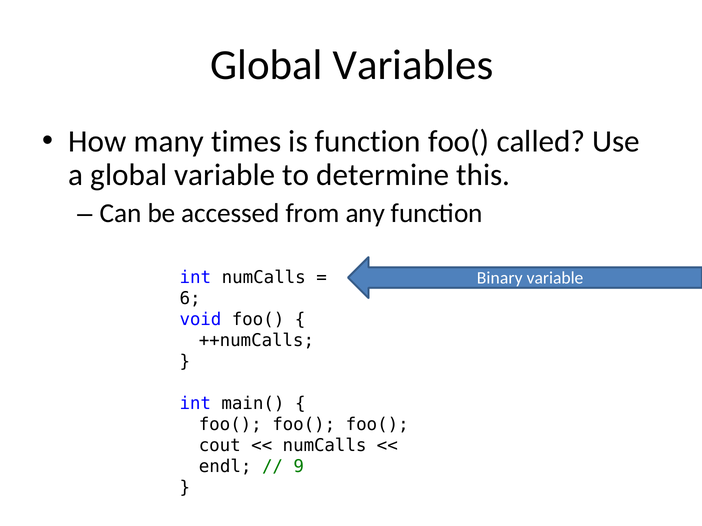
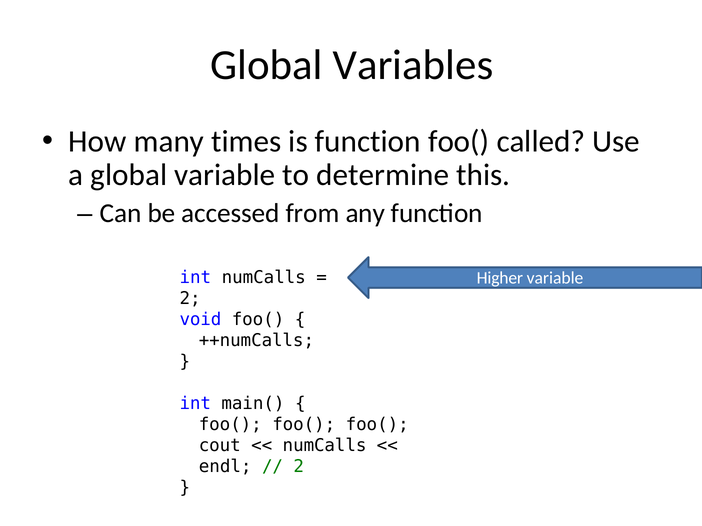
Binary: Binary -> Higher
6 at (190, 299): 6 -> 2
9 at (299, 467): 9 -> 2
